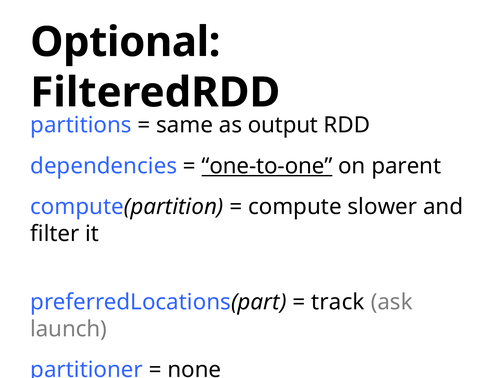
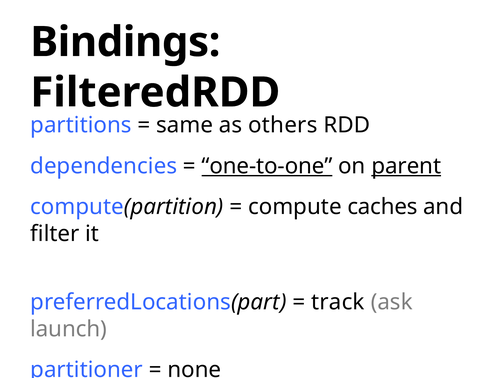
Optional: Optional -> Bindings
output: output -> others
parent underline: none -> present
slower: slower -> caches
